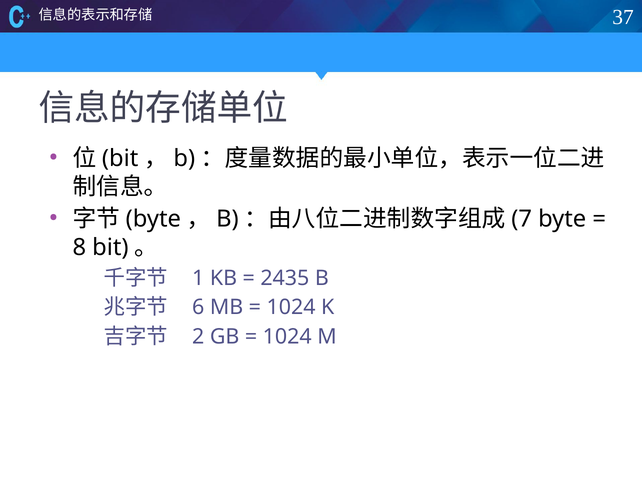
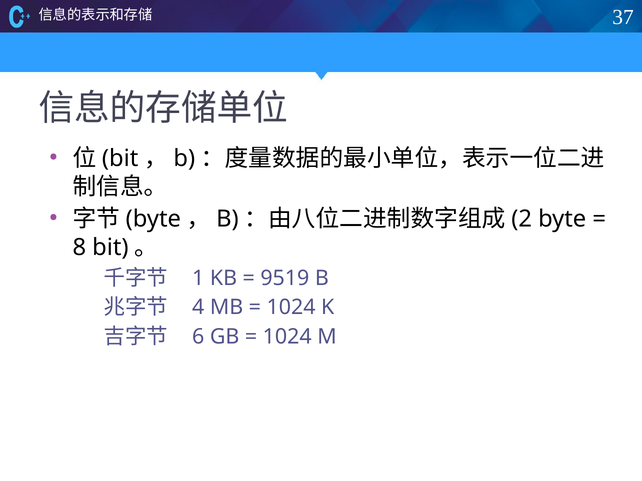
7: 7 -> 2
2435: 2435 -> 9519
6: 6 -> 4
2: 2 -> 6
